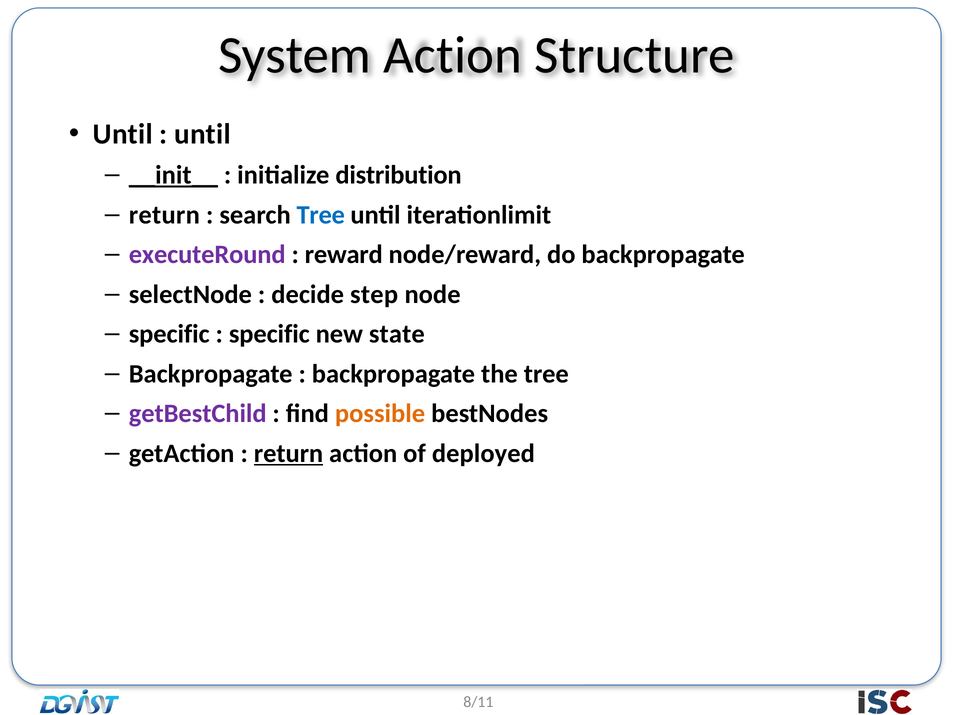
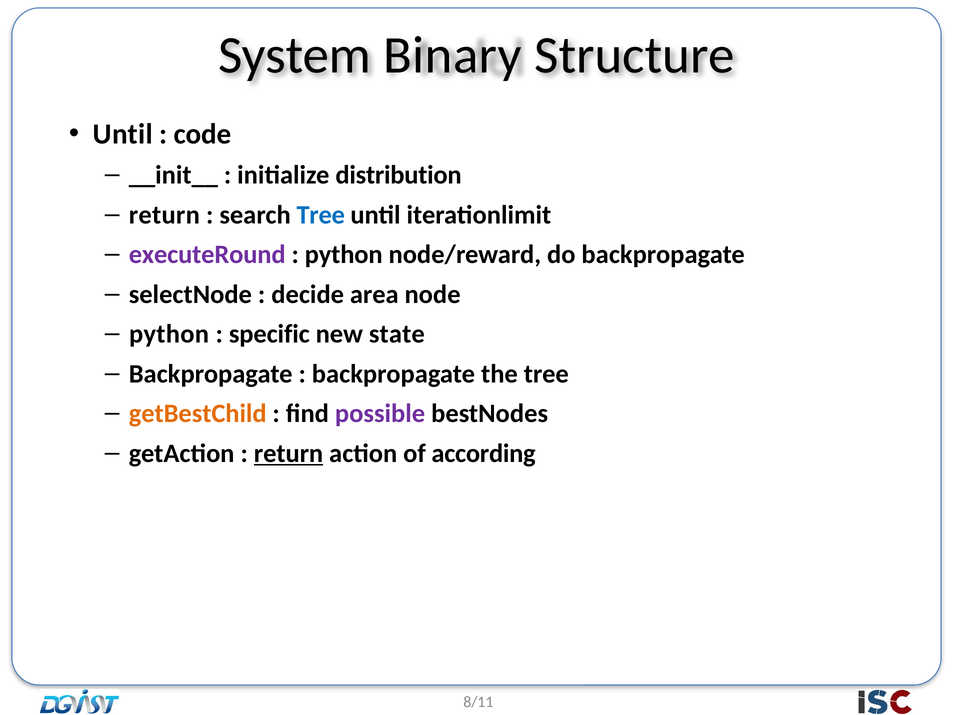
System Action: Action -> Binary
until at (203, 134): until -> code
__init__ underline: present -> none
reward at (344, 255): reward -> python
step: step -> area
specific at (169, 334): specific -> python
getBestChild colour: purple -> orange
possible colour: orange -> purple
deployed: deployed -> according
